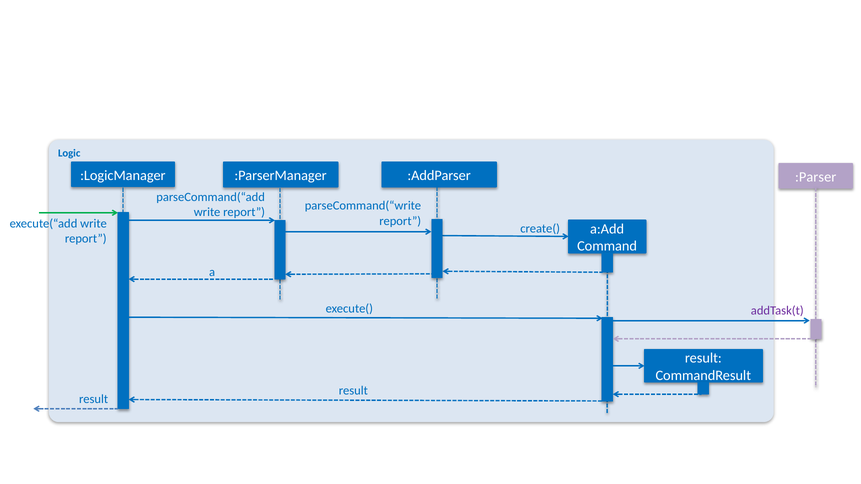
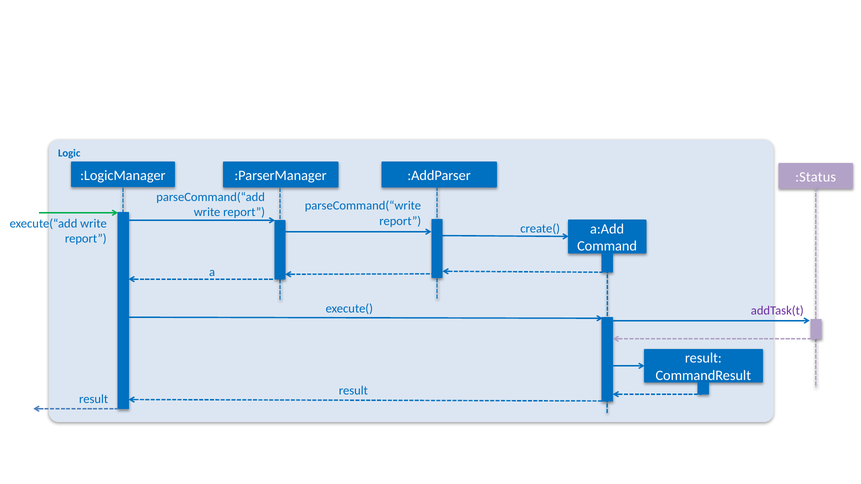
:Parser: :Parser -> :Status
